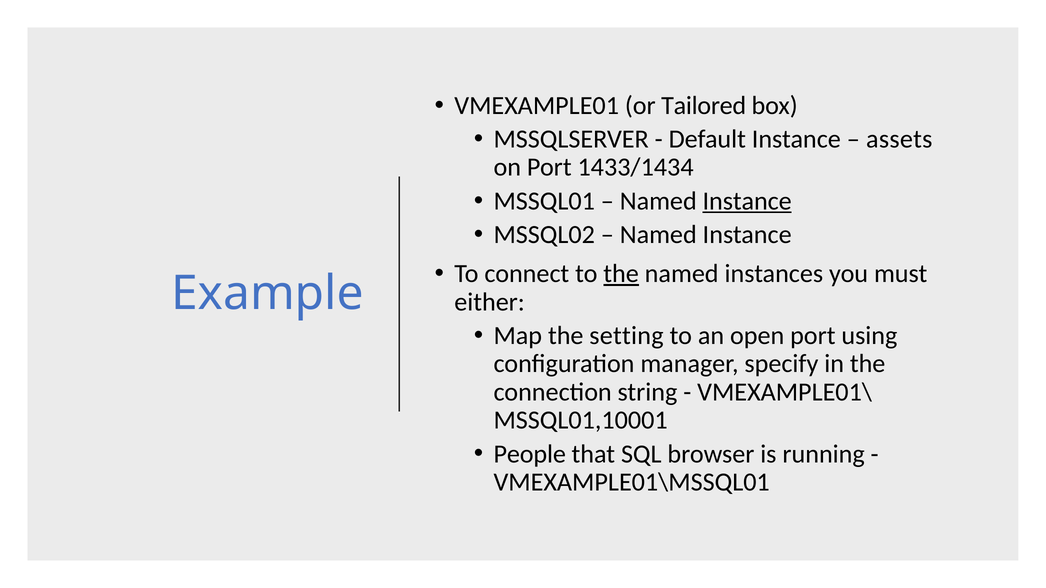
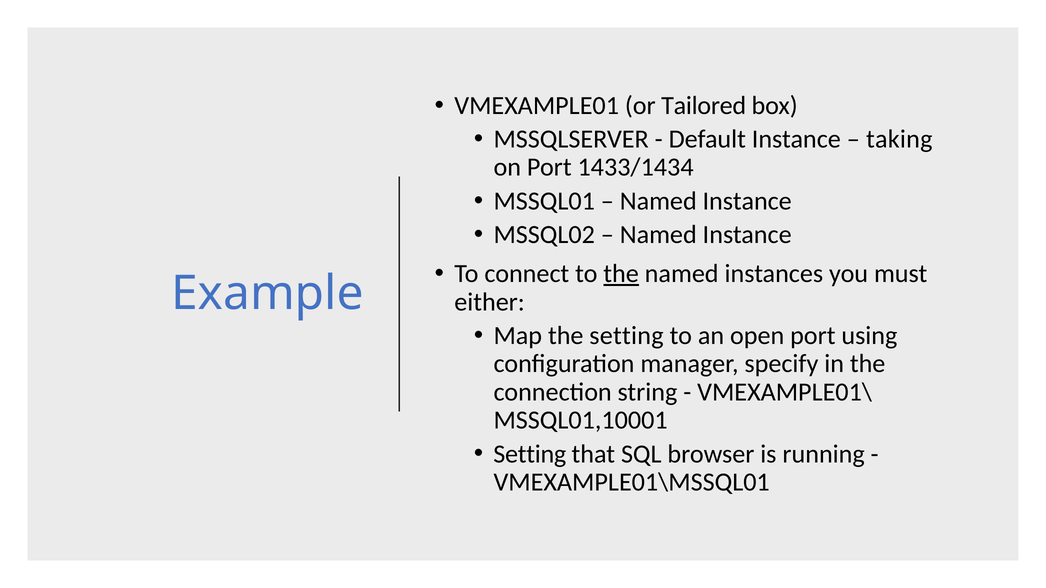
assets: assets -> taking
Instance at (747, 201) underline: present -> none
People at (530, 454): People -> Setting
